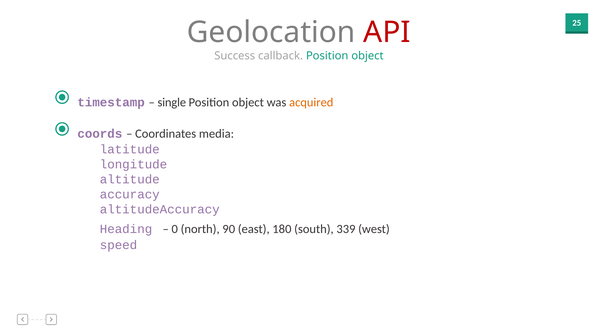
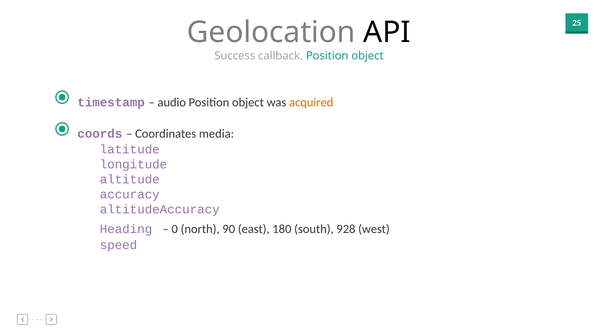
API colour: red -> black
single: single -> audio
339: 339 -> 928
